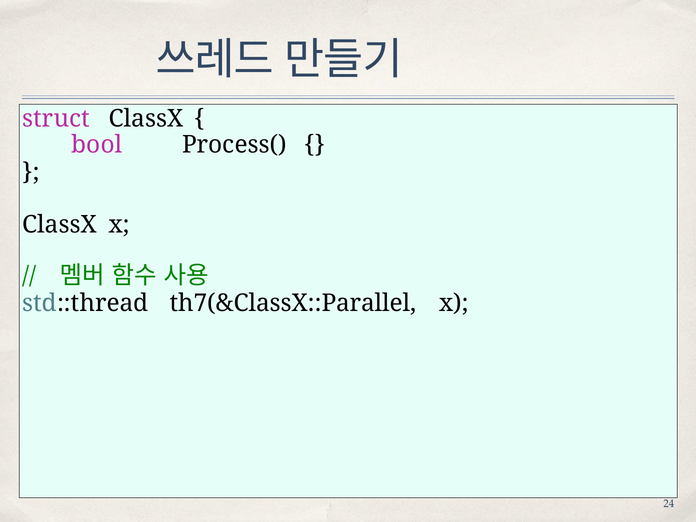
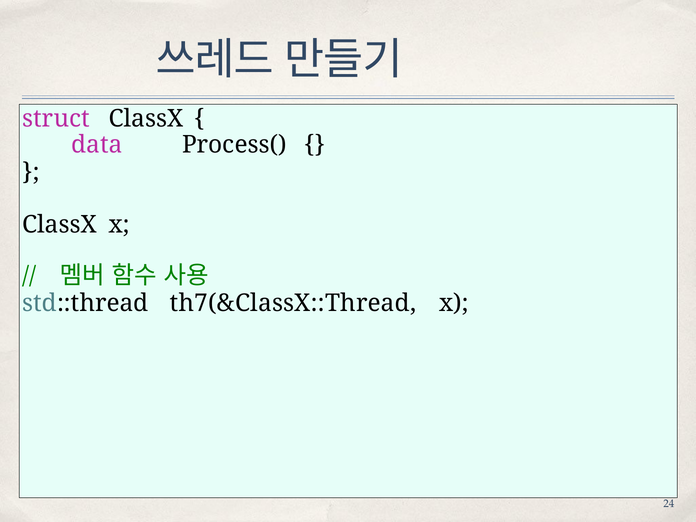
bool: bool -> data
th7(&ClassX::Parallel: th7(&ClassX::Parallel -> th7(&ClassX::Thread
